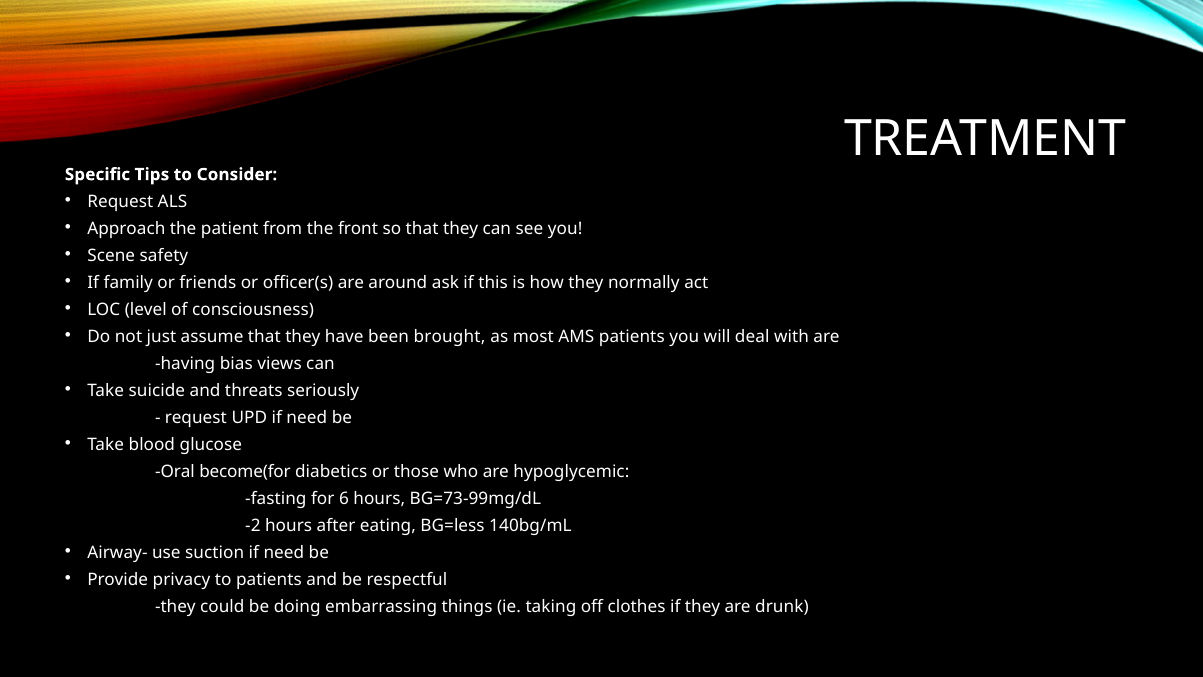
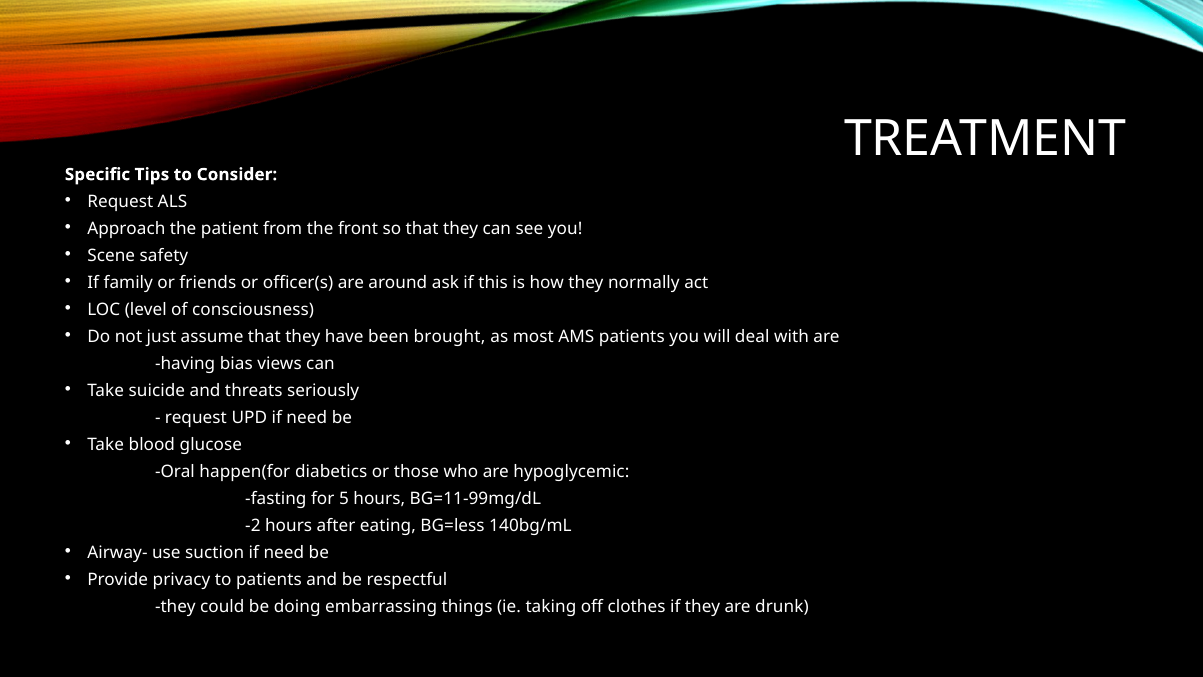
become(for: become(for -> happen(for
6: 6 -> 5
BG=73-99mg/dL: BG=73-99mg/dL -> BG=11-99mg/dL
